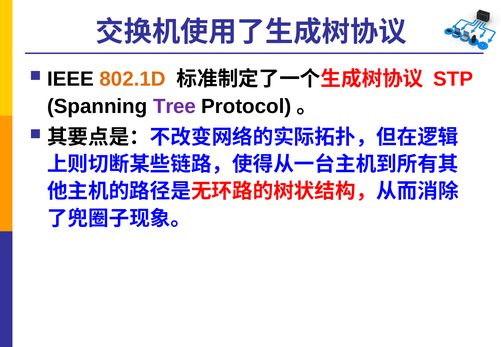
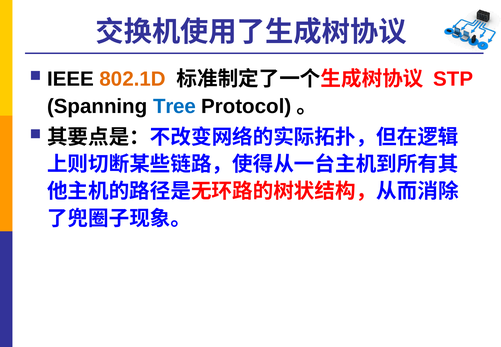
Tree colour: purple -> blue
